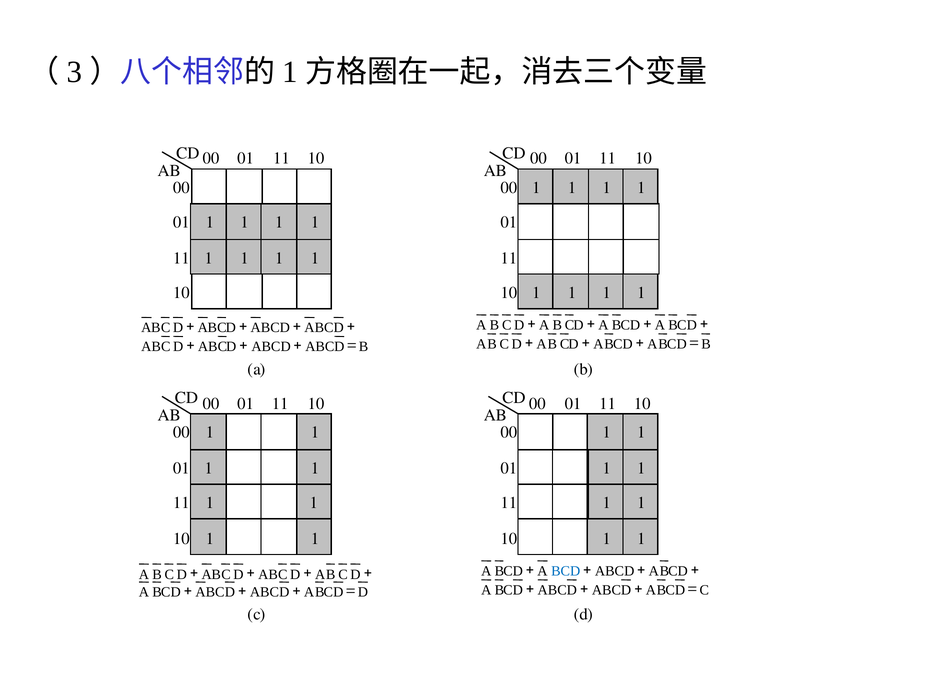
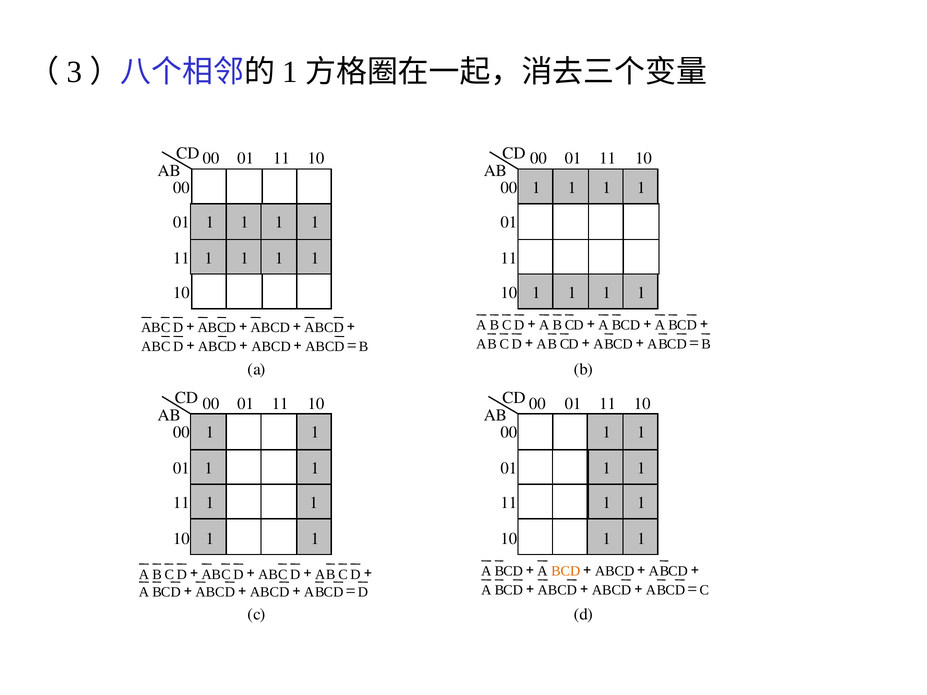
BCD at (566, 571) colour: blue -> orange
